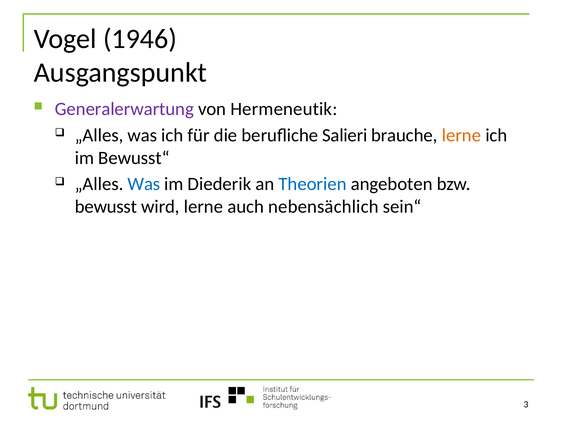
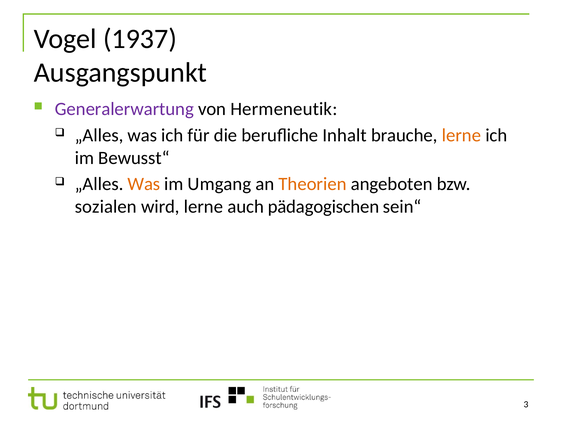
1946: 1946 -> 1937
Salieri: Salieri -> Inhalt
Was at (144, 184) colour: blue -> orange
Diederik: Diederik -> Umgang
Theorien colour: blue -> orange
bewusst: bewusst -> sozialen
nebensächlich: nebensächlich -> pädagogischen
